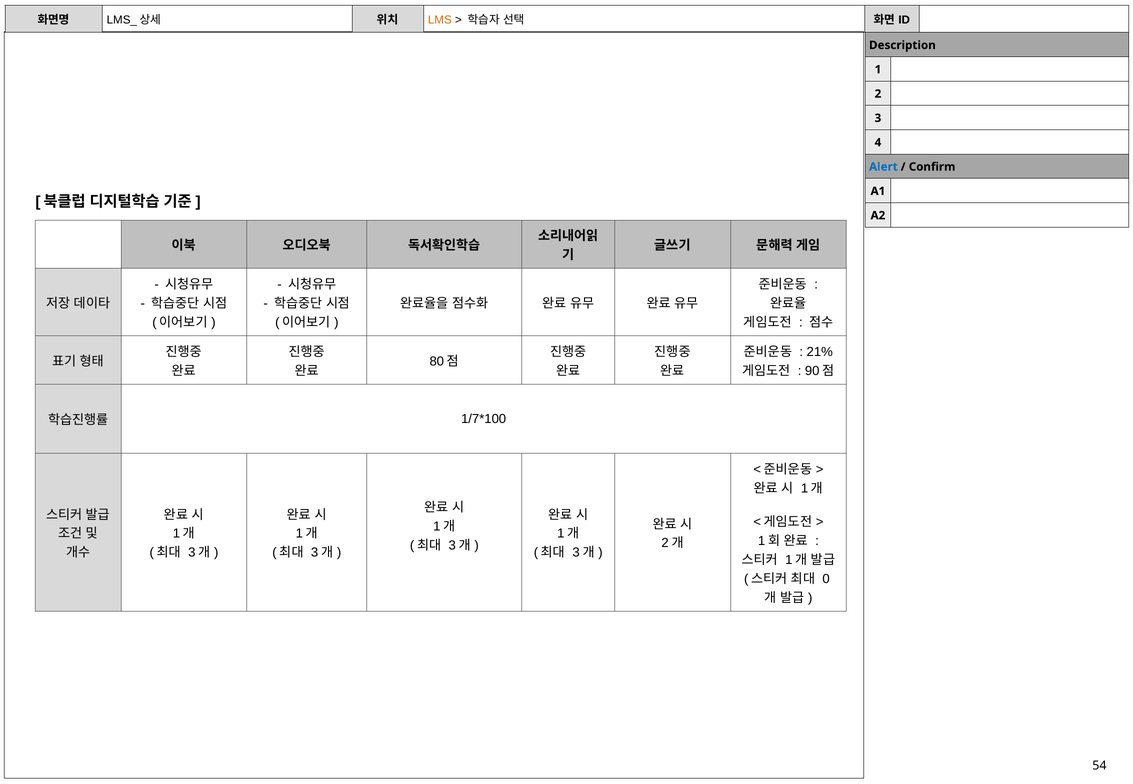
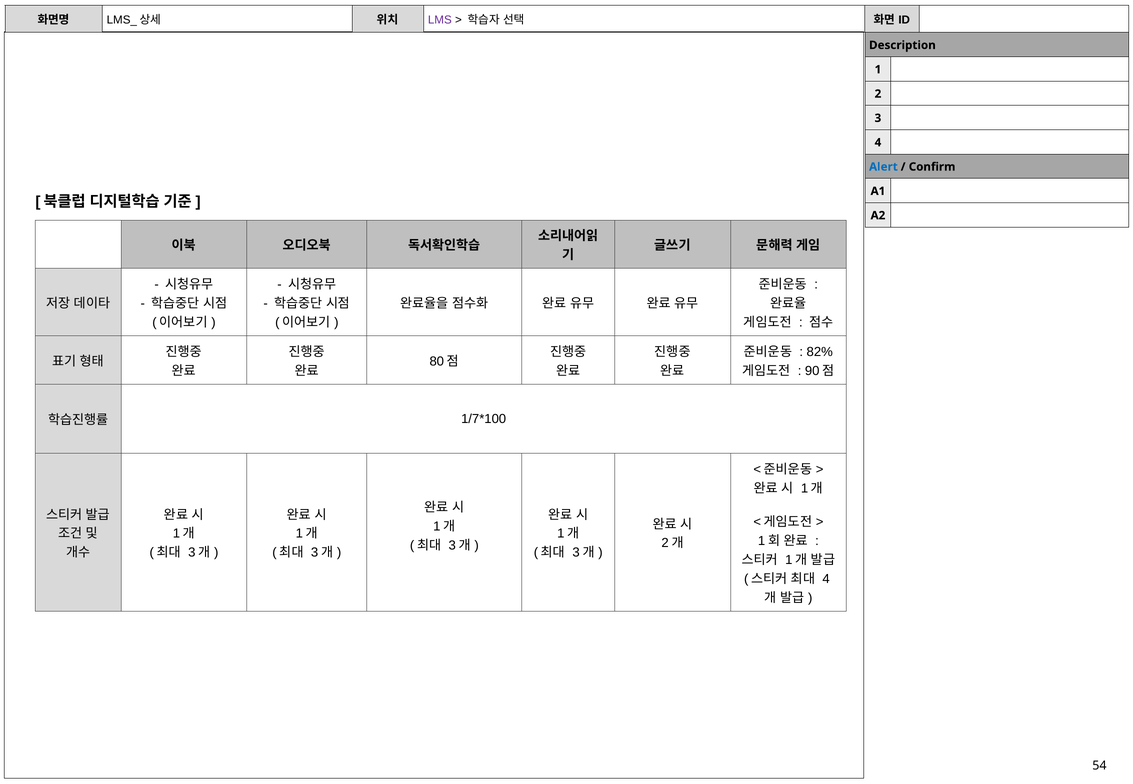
LMS colour: orange -> purple
21%: 21% -> 82%
0 at (826, 579): 0 -> 4
